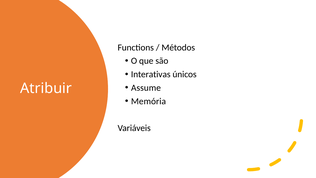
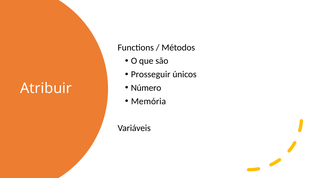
Interativas: Interativas -> Prosseguir
Assume: Assume -> Número
